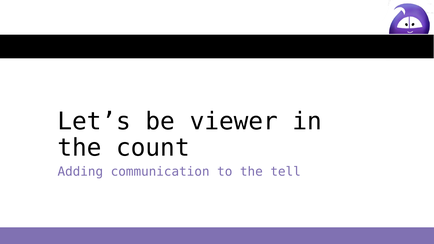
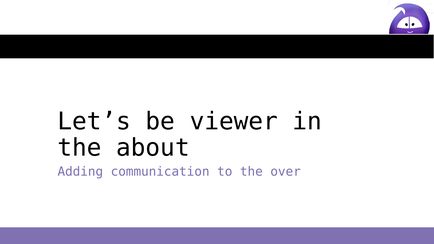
count: count -> about
tell: tell -> over
